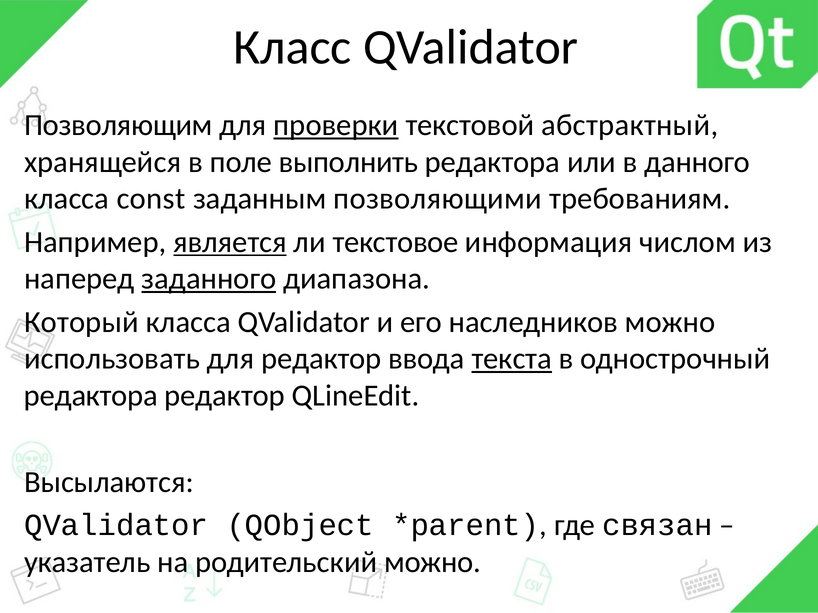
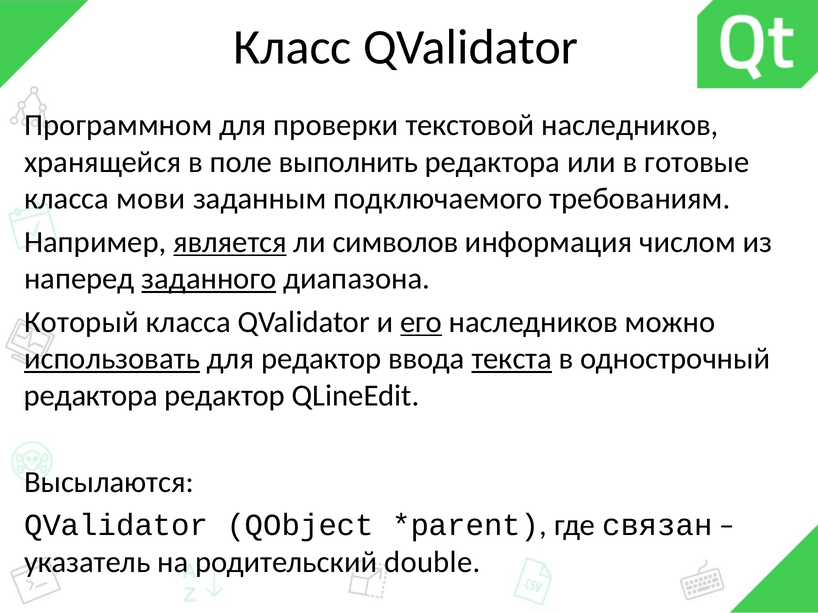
Позволяющим: Позволяющим -> Программном
проверки underline: present -> none
текстовой абстрактный: абстрактный -> наследников
данного: данного -> готовые
const: const -> мови
позволяющими: позволяющими -> подключаемого
текстовое: текстовое -> символов
его underline: none -> present
использовать underline: none -> present
родительский можно: можно -> double
